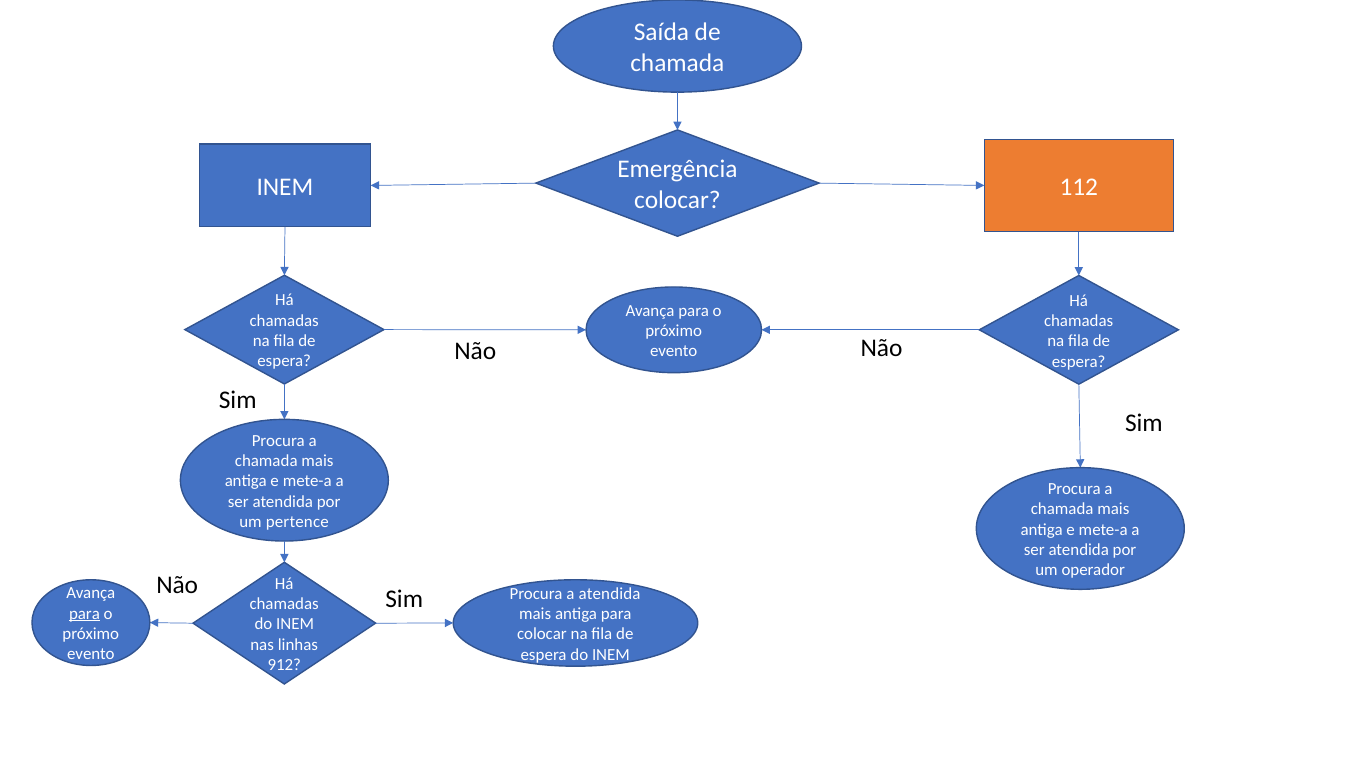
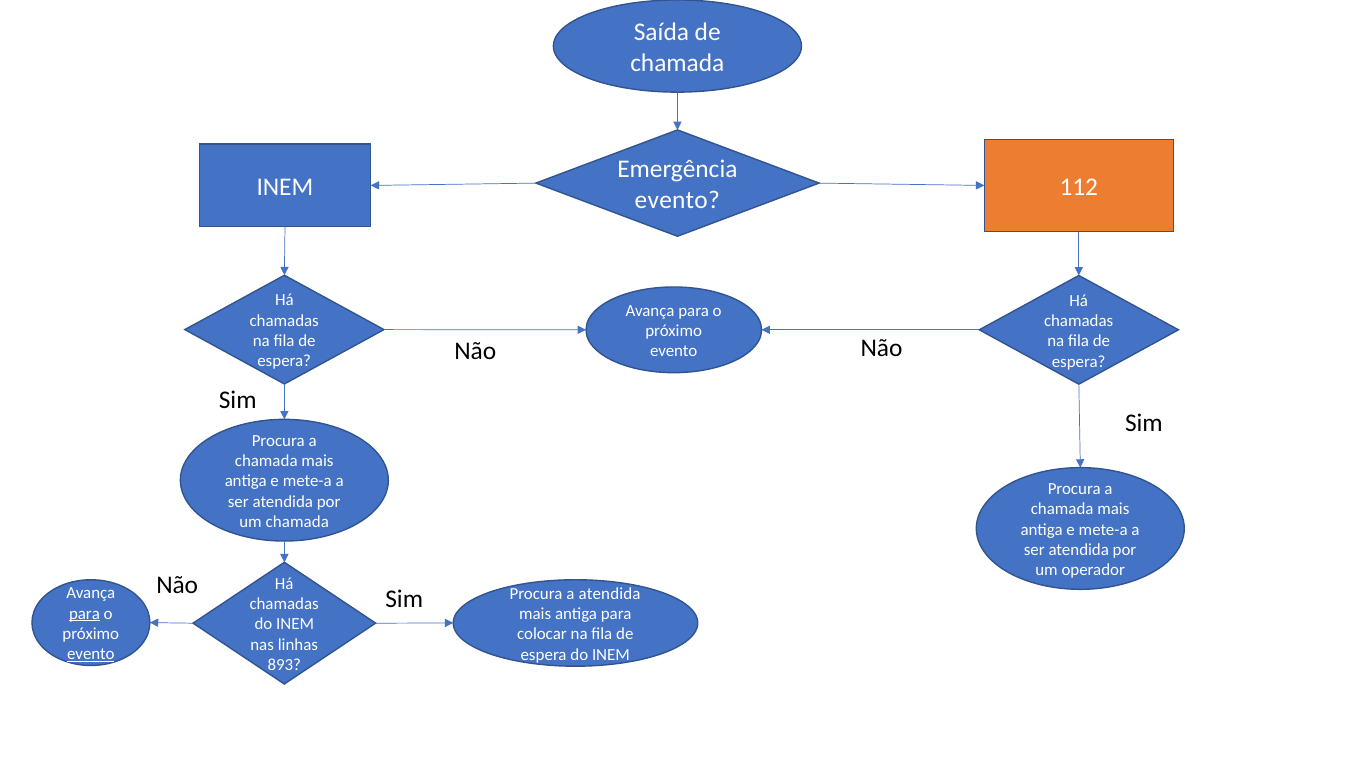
colocar at (677, 200): colocar -> evento
um pertence: pertence -> chamada
evento at (91, 654) underline: none -> present
912: 912 -> 893
